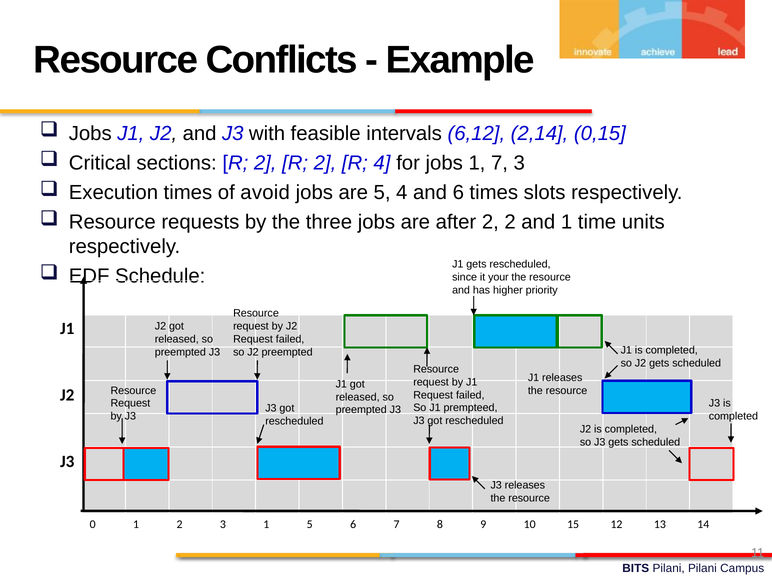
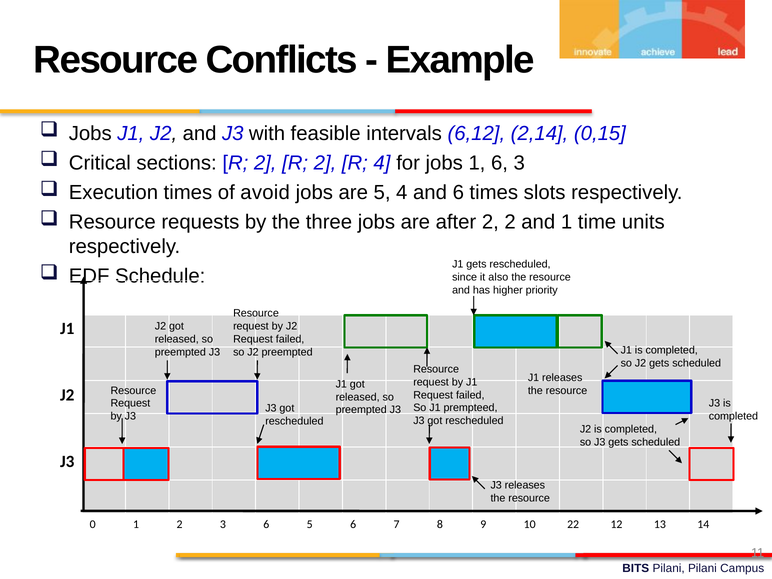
1 7: 7 -> 6
your: your -> also
3 1: 1 -> 6
15: 15 -> 22
